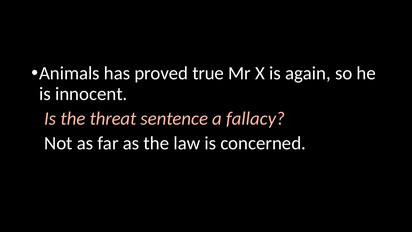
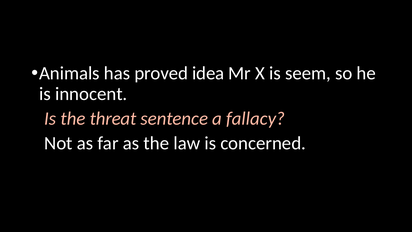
true: true -> idea
again: again -> seem
